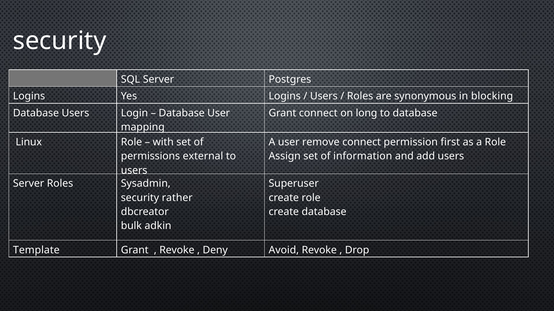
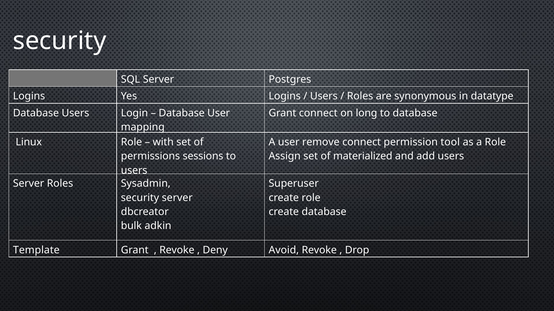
blocking: blocking -> datatype
first: first -> tool
external: external -> sessions
information: information -> materialized
security rather: rather -> server
